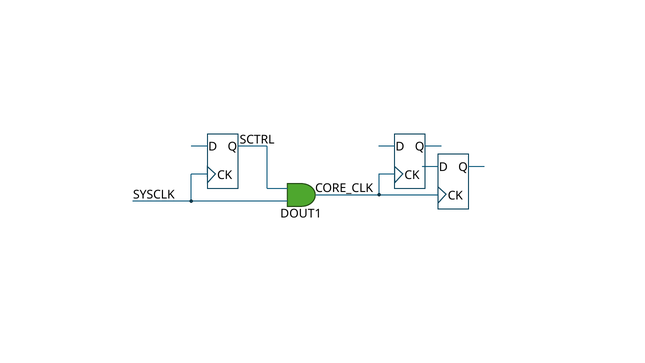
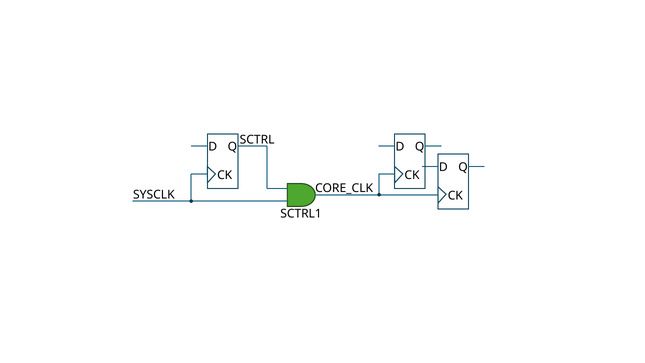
DOUT1: DOUT1 -> SCTRL1
